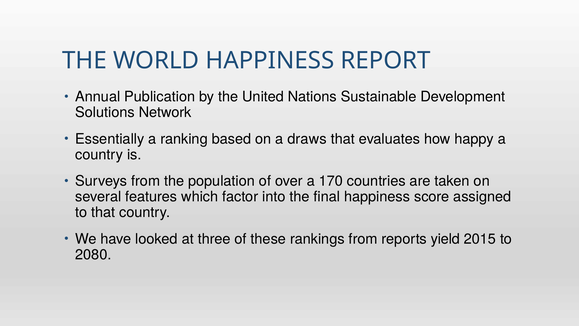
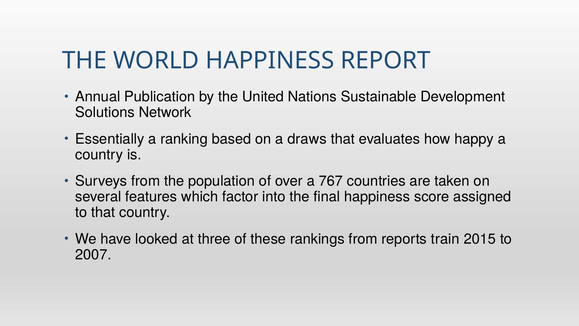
170: 170 -> 767
yield: yield -> train
2080: 2080 -> 2007
